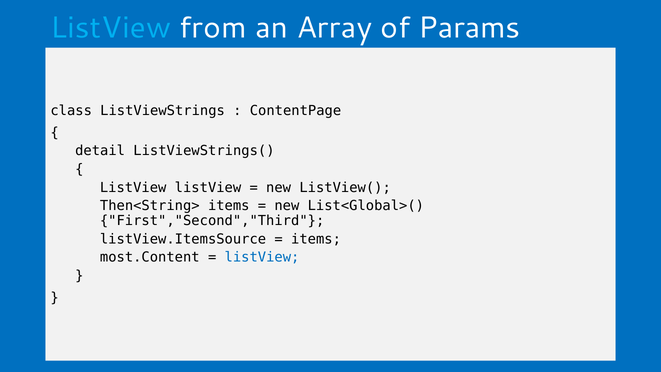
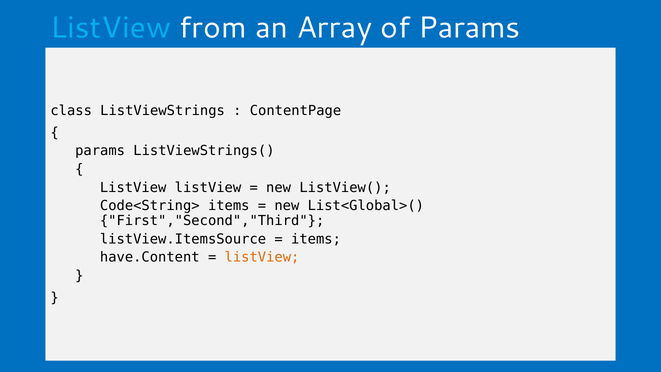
detail at (100, 151): detail -> params
Then<String>: Then<String> -> Code<String>
most.Content: most.Content -> have.Content
listView at (262, 257) colour: blue -> orange
